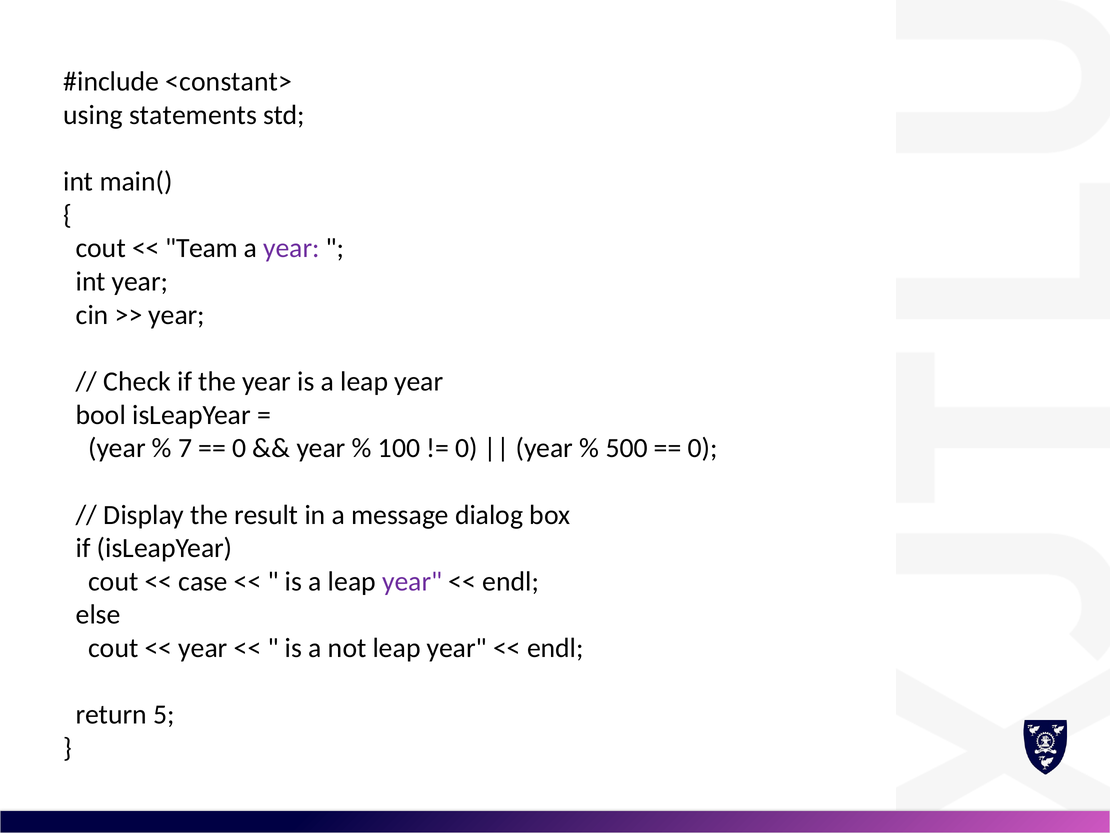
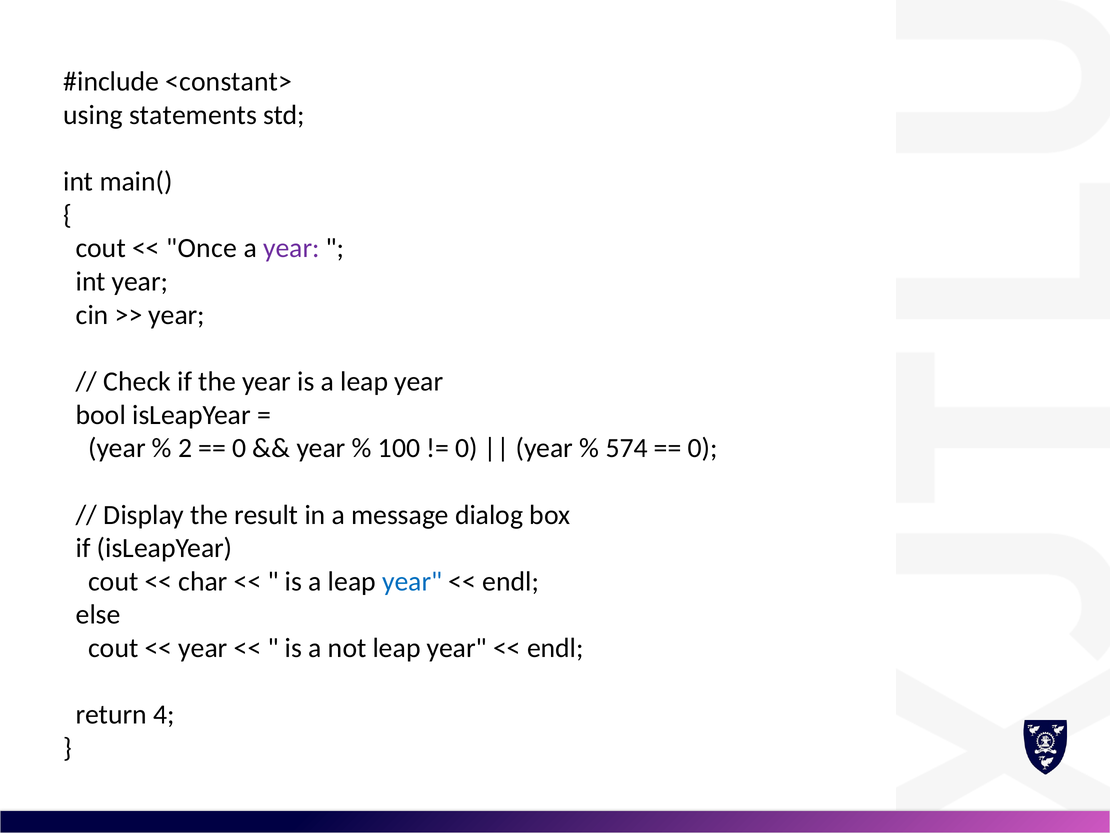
Team: Team -> Once
7: 7 -> 2
500: 500 -> 574
case: case -> char
year at (412, 581) colour: purple -> blue
5: 5 -> 4
